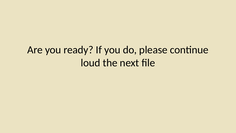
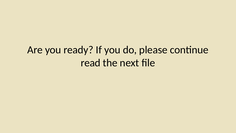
loud: loud -> read
